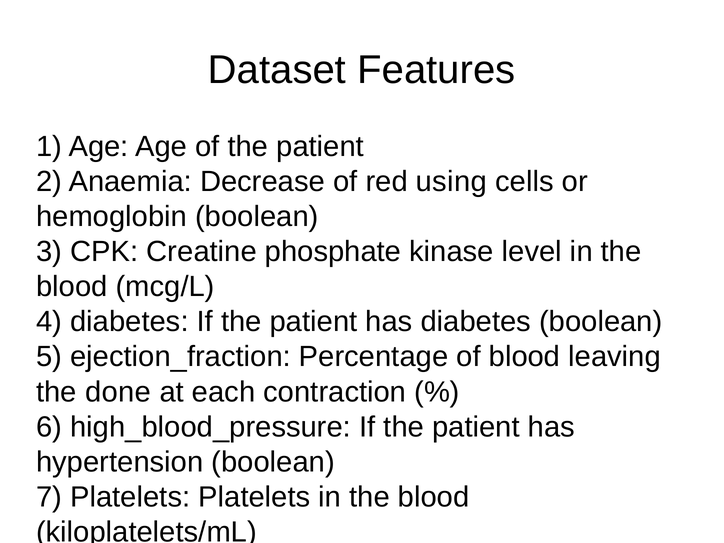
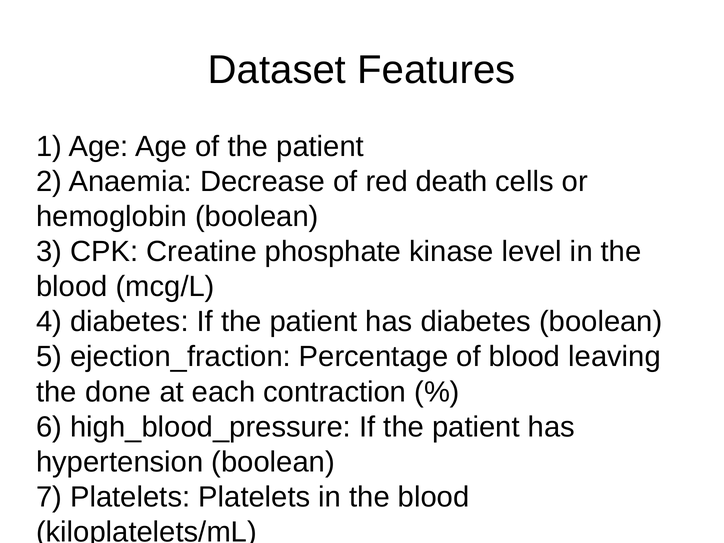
using: using -> death
